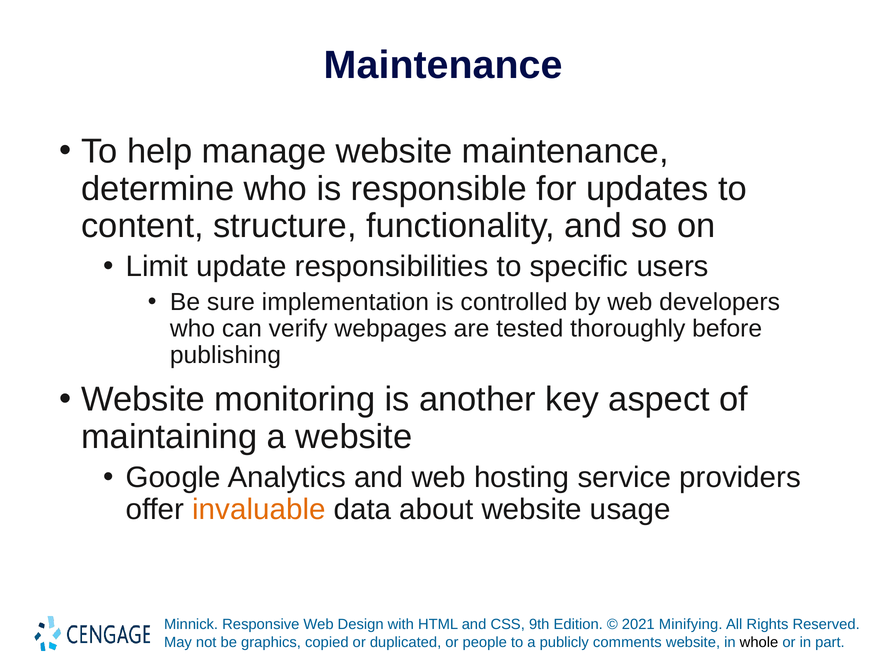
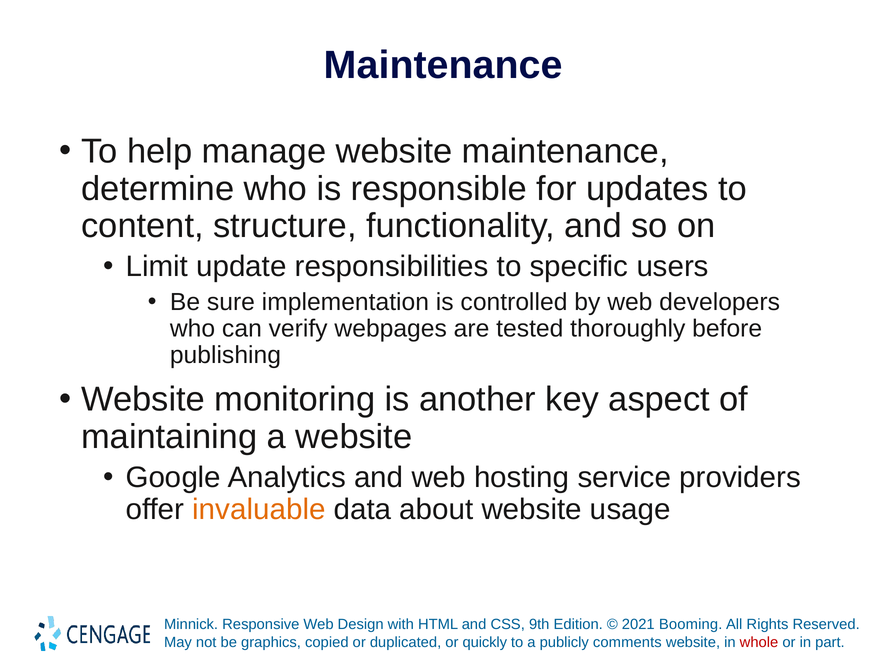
Minifying: Minifying -> Booming
people: people -> quickly
whole colour: black -> red
